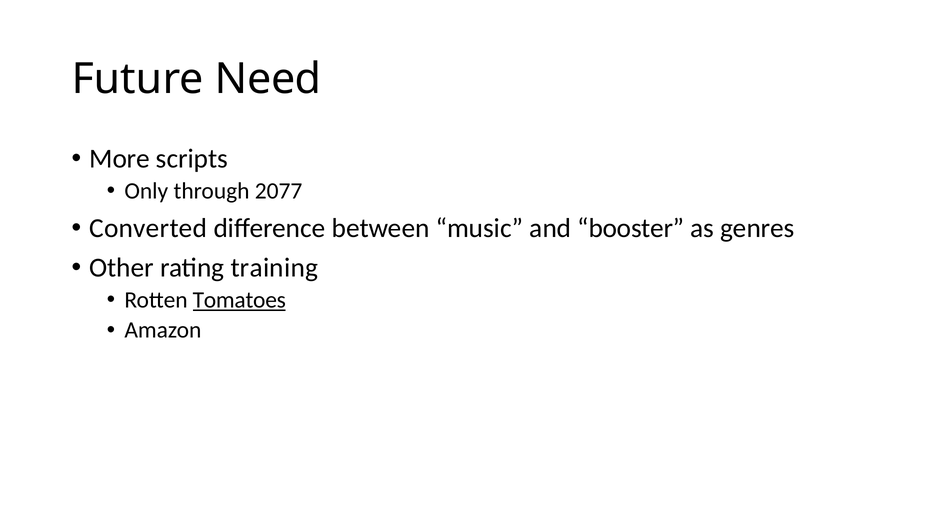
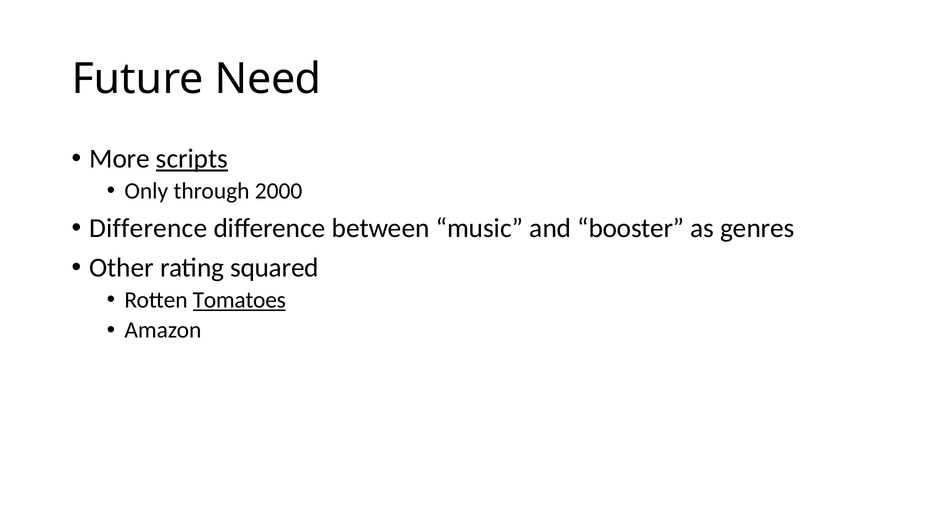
scripts underline: none -> present
2077: 2077 -> 2000
Converted at (148, 228): Converted -> Difference
training: training -> squared
